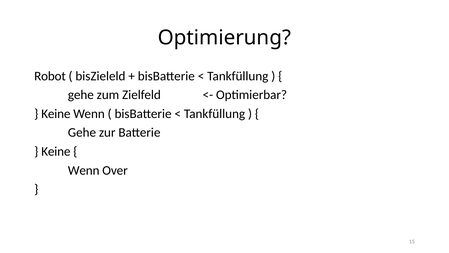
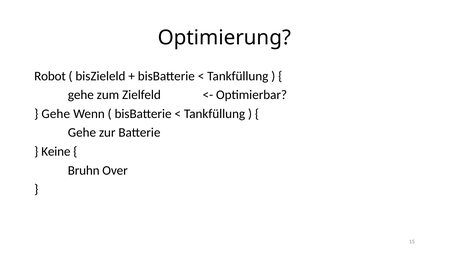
Keine at (56, 114): Keine -> Gehe
Wenn at (84, 170): Wenn -> Bruhn
